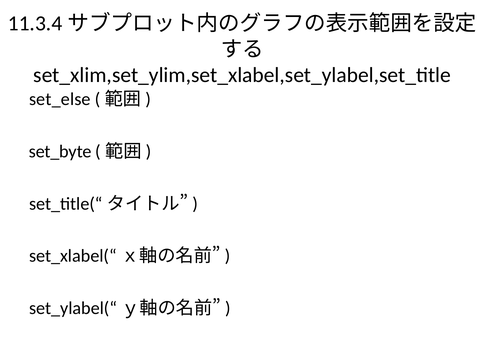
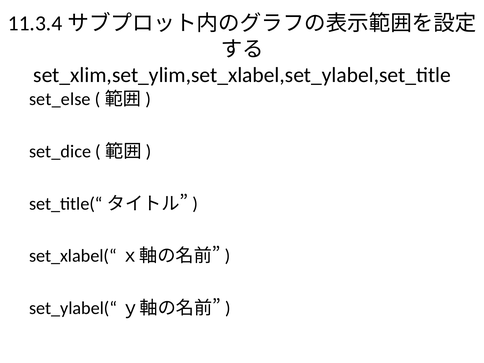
set_byte: set_byte -> set_dice
